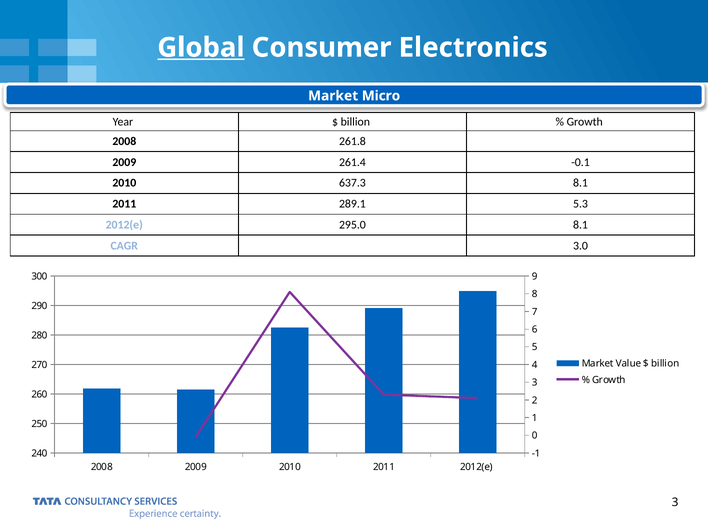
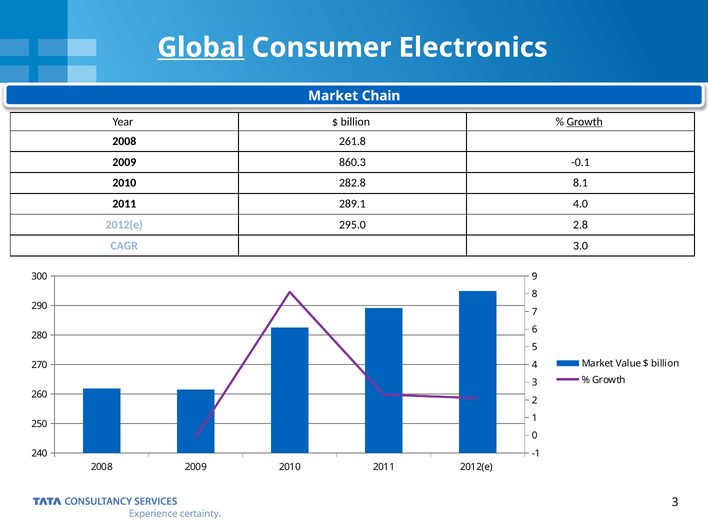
Micro: Micro -> Chain
Growth at (585, 122) underline: none -> present
261.4: 261.4 -> 860.3
637.3: 637.3 -> 282.8
5.3: 5.3 -> 4.0
295.0 8.1: 8.1 -> 2.8
